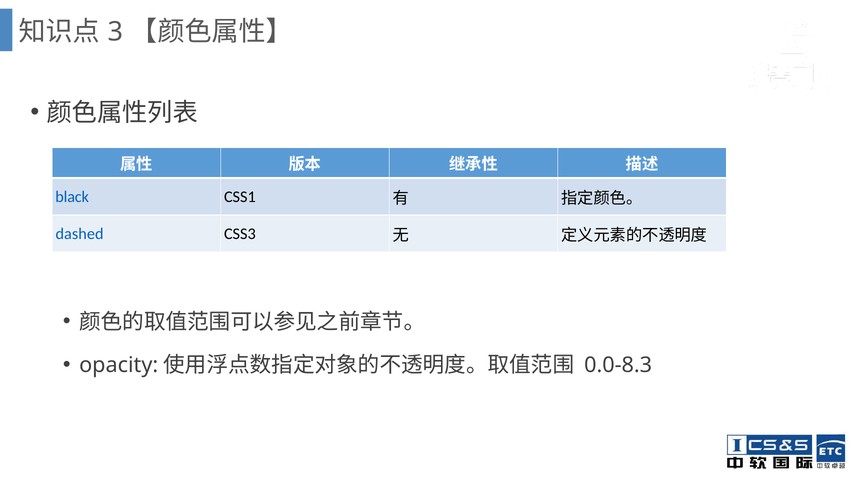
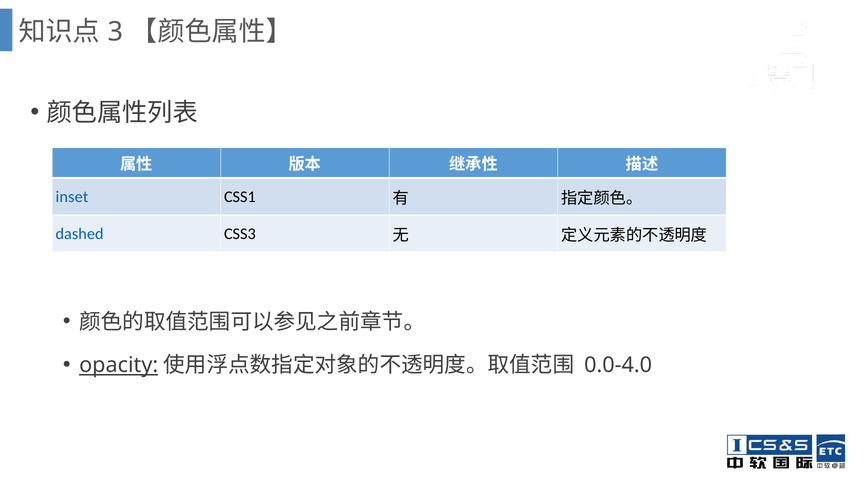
black: black -> inset
opacity underline: none -> present
0.0-8.3: 0.0-8.3 -> 0.0-4.0
